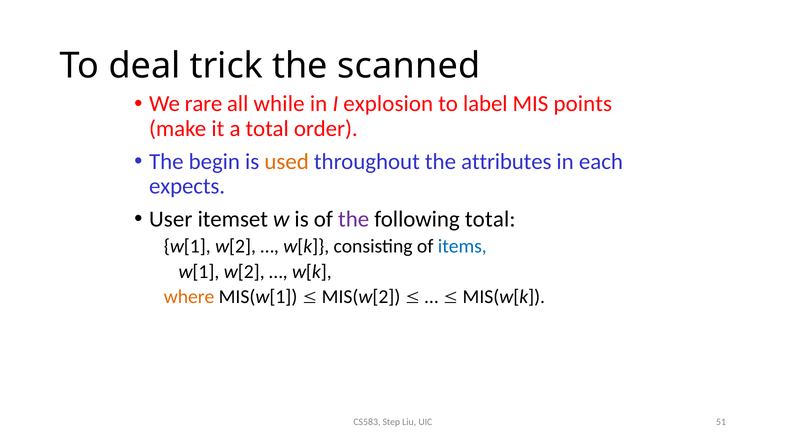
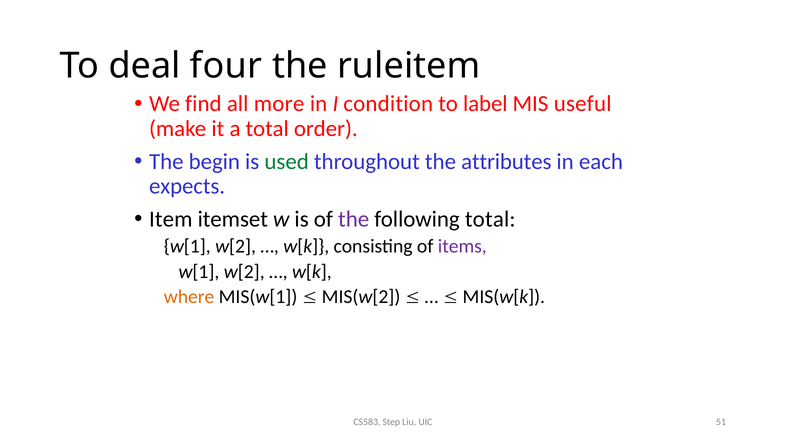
trick: trick -> four
scanned: scanned -> ruleitem
rare: rare -> find
while: while -> more
explosion: explosion -> condition
points: points -> useful
used colour: orange -> green
User: User -> Item
items colour: blue -> purple
